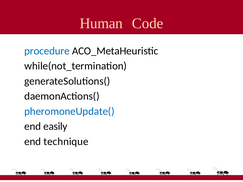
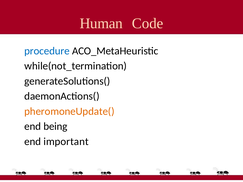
pheromoneUpdate( colour: blue -> orange
easily: easily -> being
technique: technique -> important
